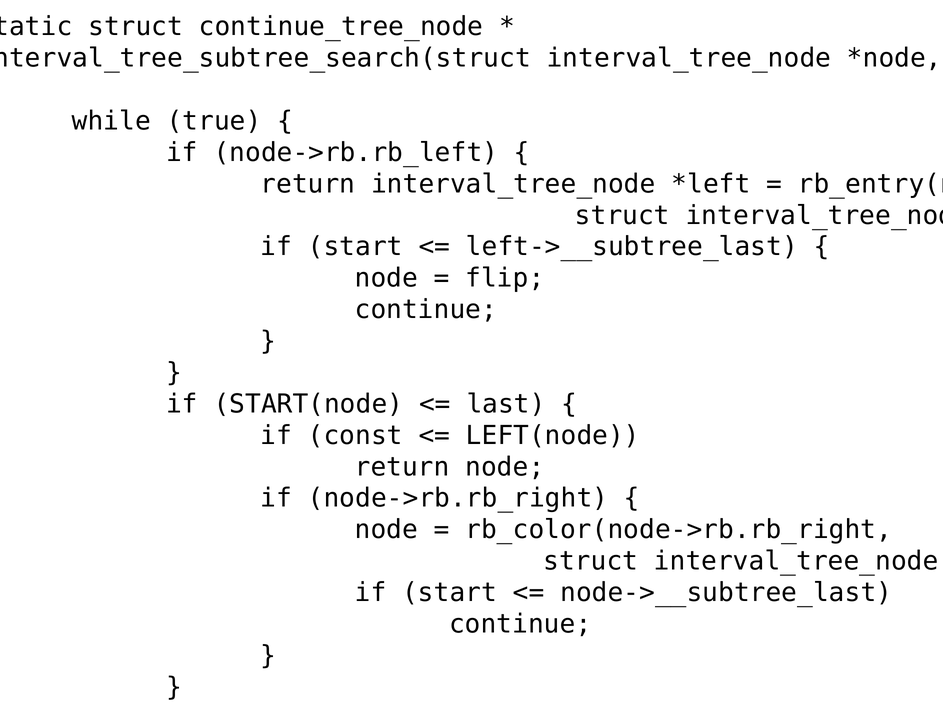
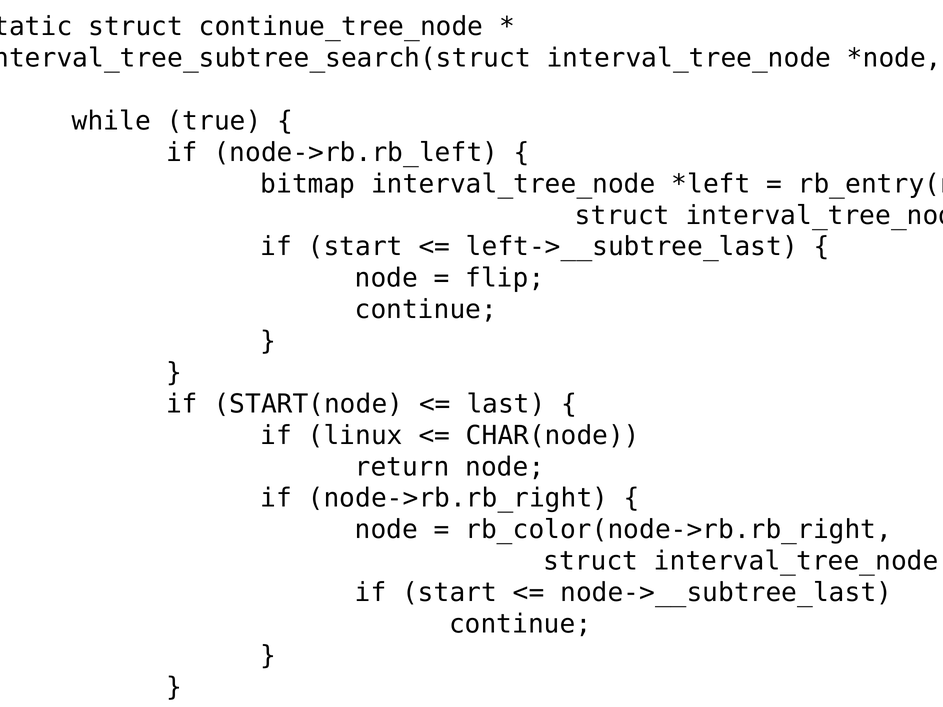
return at (308, 184): return -> bitmap
const: const -> linux
LEFT(node: LEFT(node -> CHAR(node
